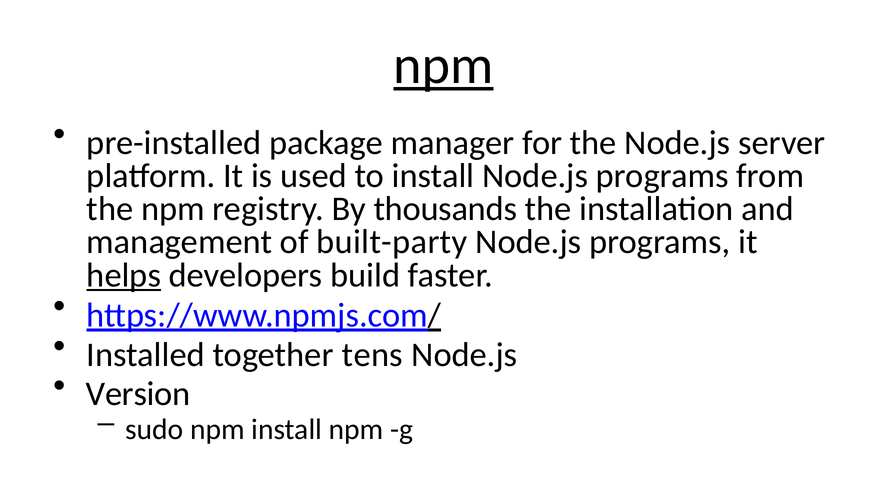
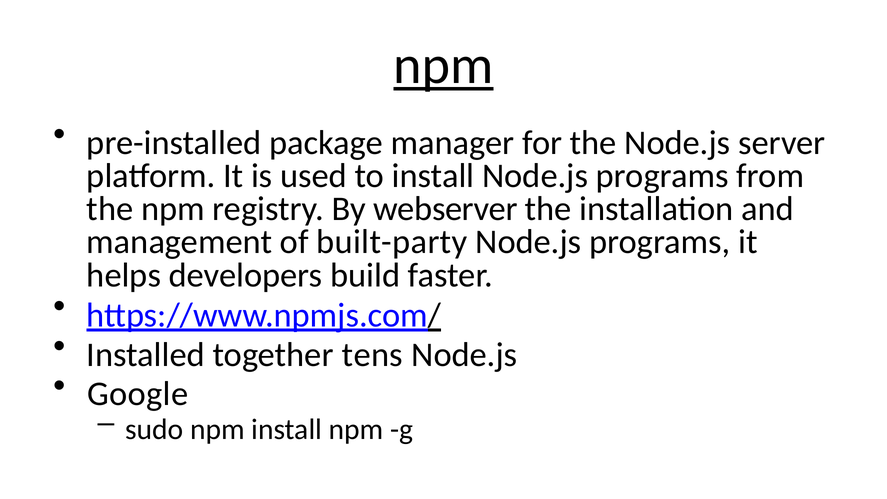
thousands: thousands -> webserver
helps underline: present -> none
Version: Version -> Google
